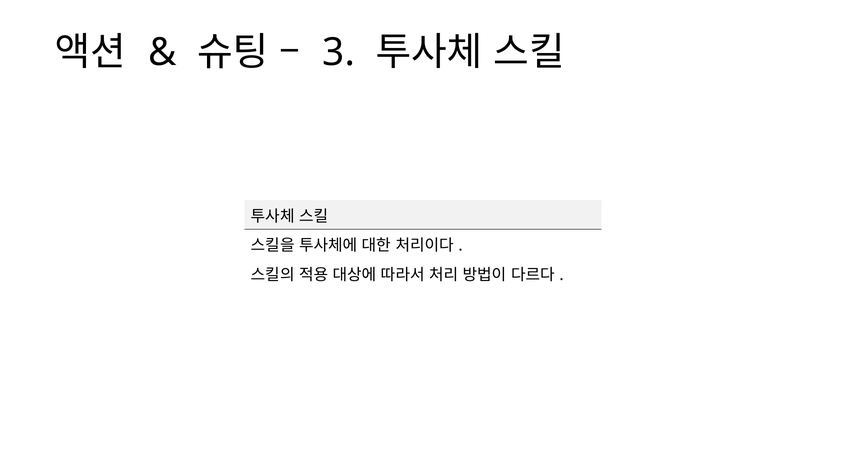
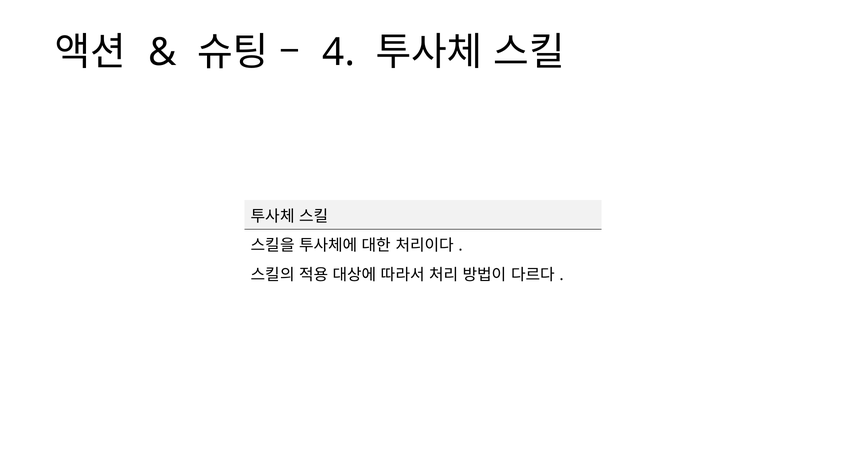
3: 3 -> 4
